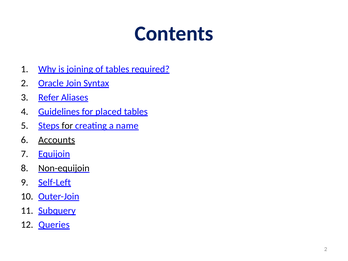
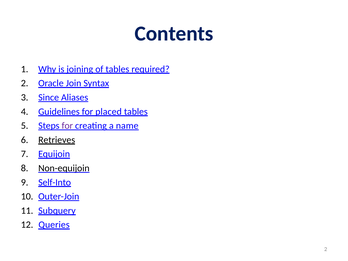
Refer: Refer -> Since
for at (67, 126) colour: black -> purple
Accounts: Accounts -> Retrieves
Self-Left: Self-Left -> Self-Into
